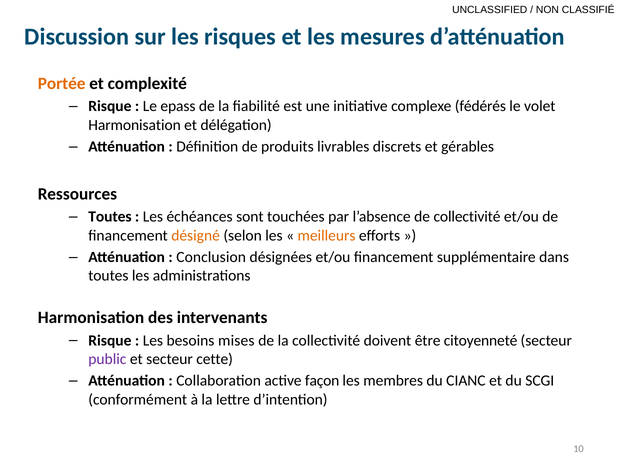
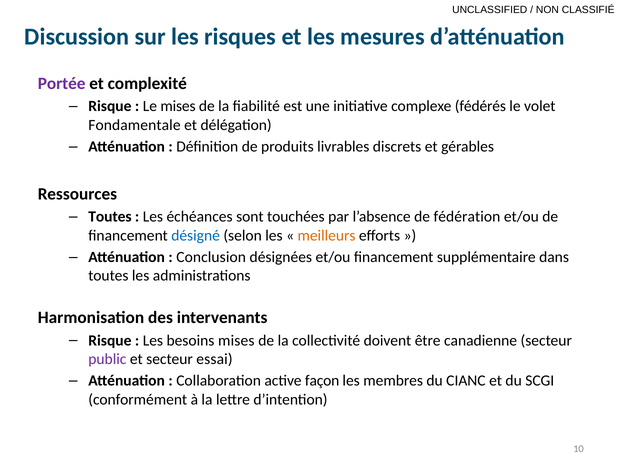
Portée colour: orange -> purple
Le epass: epass -> mises
Harmonisation at (135, 125): Harmonisation -> Fondamentale
de collectivité: collectivité -> fédération
désigné colour: orange -> blue
citoyenneté: citoyenneté -> canadienne
cette: cette -> essai
